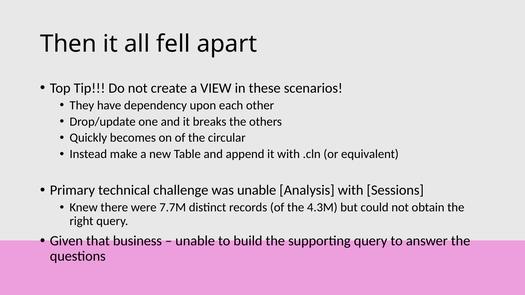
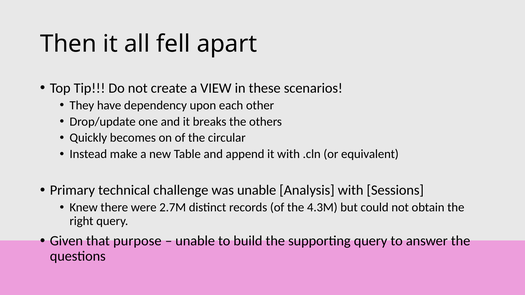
7.7M: 7.7M -> 2.7M
business: business -> purpose
